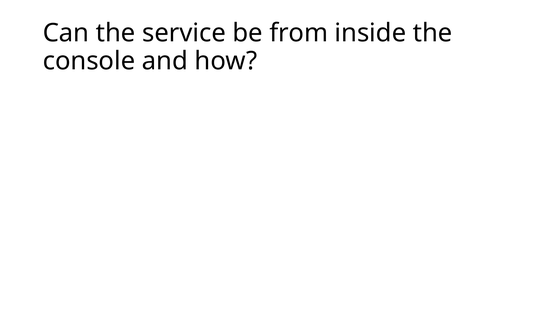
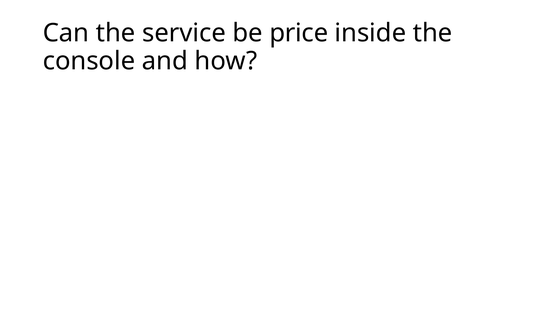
from: from -> price
